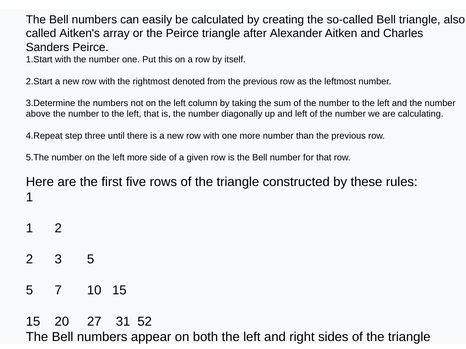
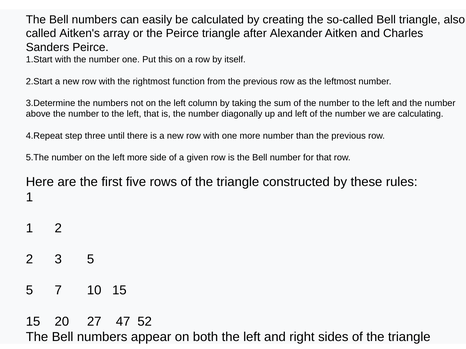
denoted: denoted -> function
31: 31 -> 47
